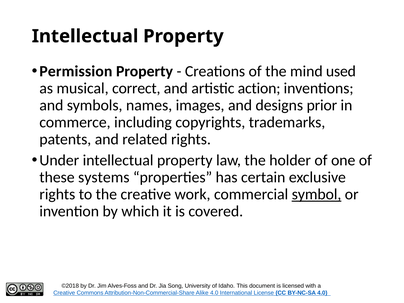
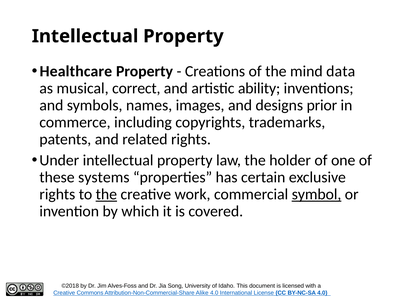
Permission: Permission -> Healthcare
used: used -> data
action: action -> ability
the at (106, 194) underline: none -> present
